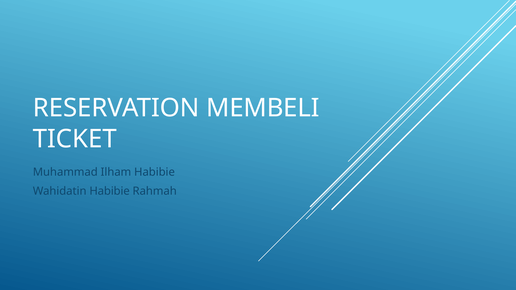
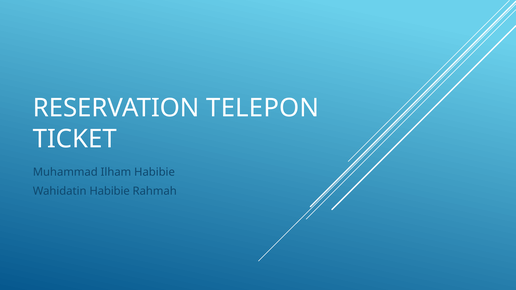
MEMBELI: MEMBELI -> TELEPON
